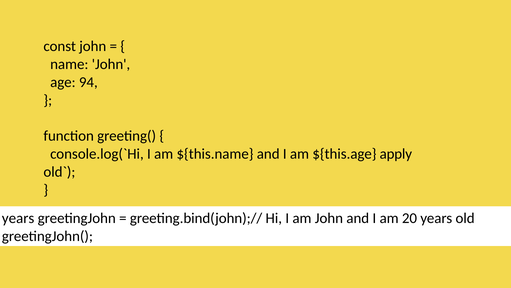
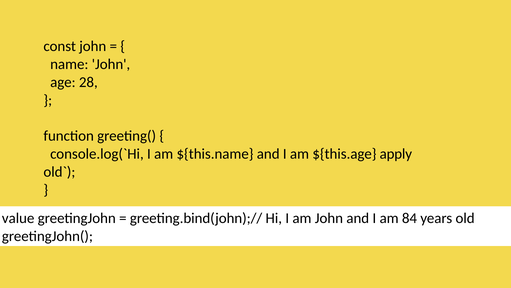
94: 94 -> 28
years at (18, 218): years -> value
20: 20 -> 84
